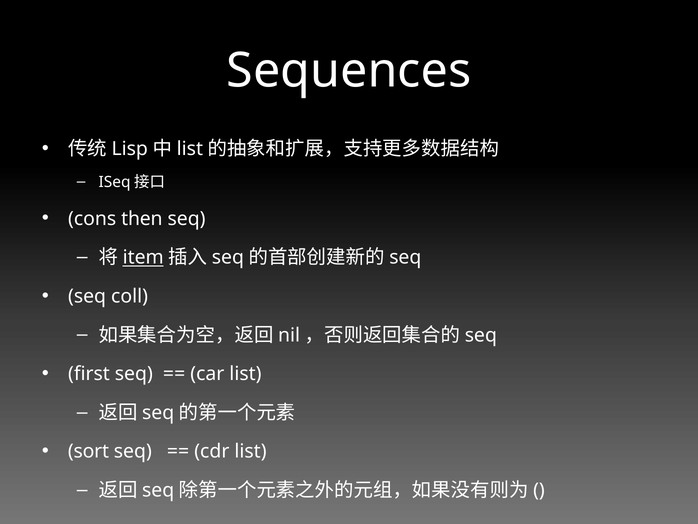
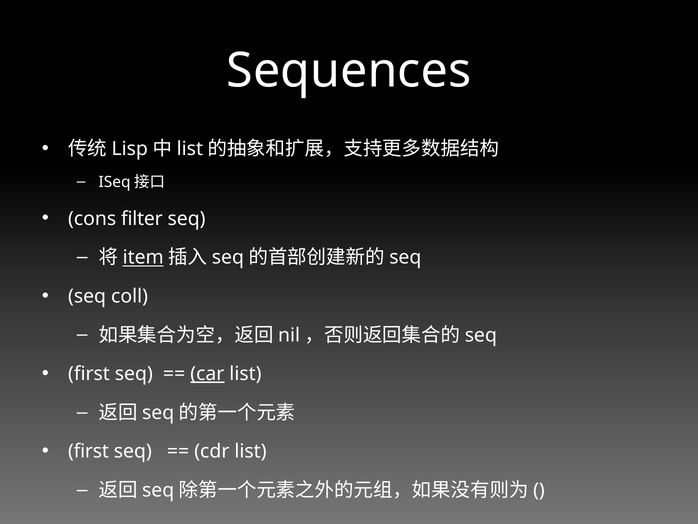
then: then -> filter
car underline: none -> present
sort at (88, 451): sort -> first
